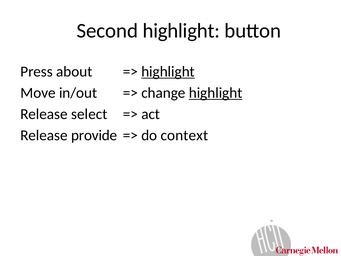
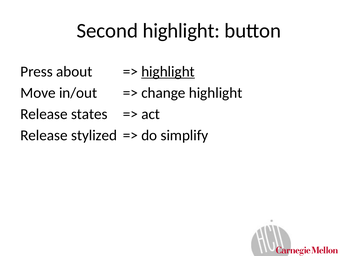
highlight at (216, 93) underline: present -> none
select: select -> states
provide: provide -> stylized
context: context -> simplify
